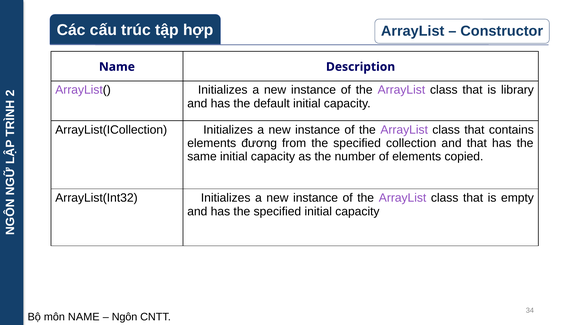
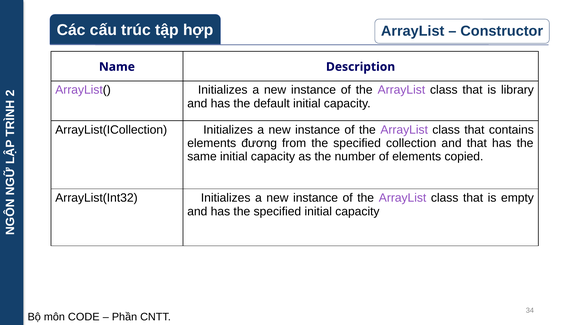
môn NAME: NAME -> CODE
Ngôn: Ngôn -> Phần
